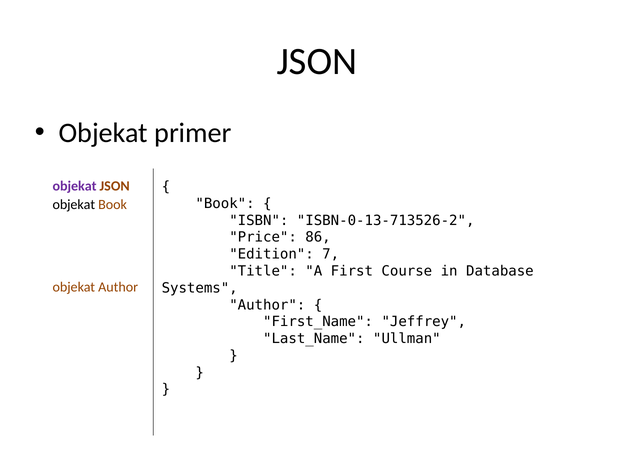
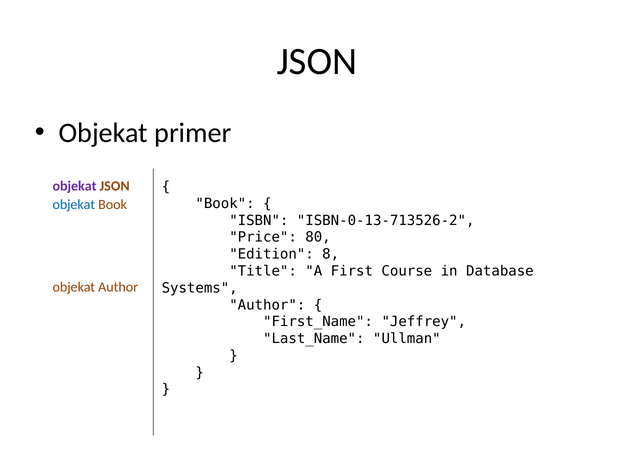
objekat at (74, 205) colour: black -> blue
86: 86 -> 80
7: 7 -> 8
